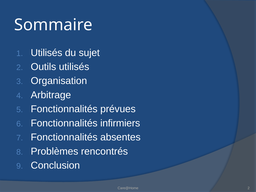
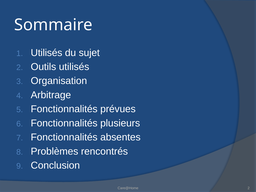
infirmiers: infirmiers -> plusieurs
